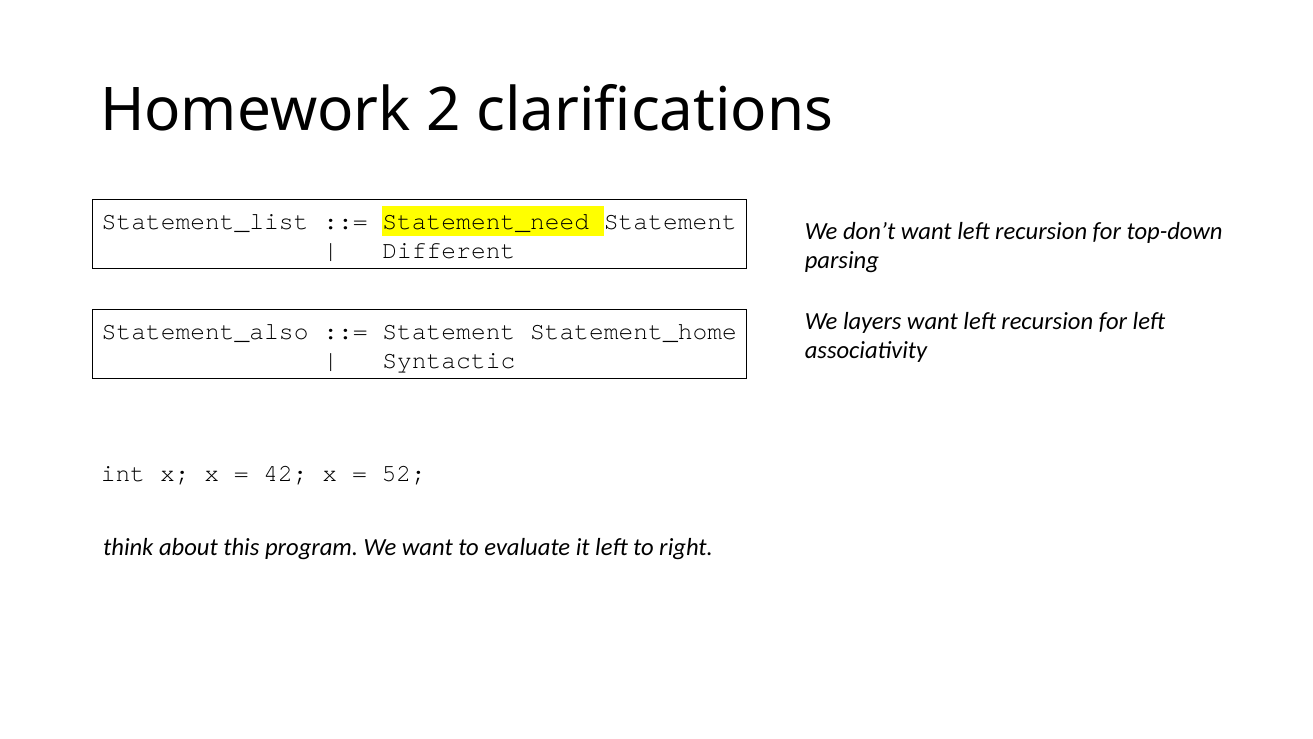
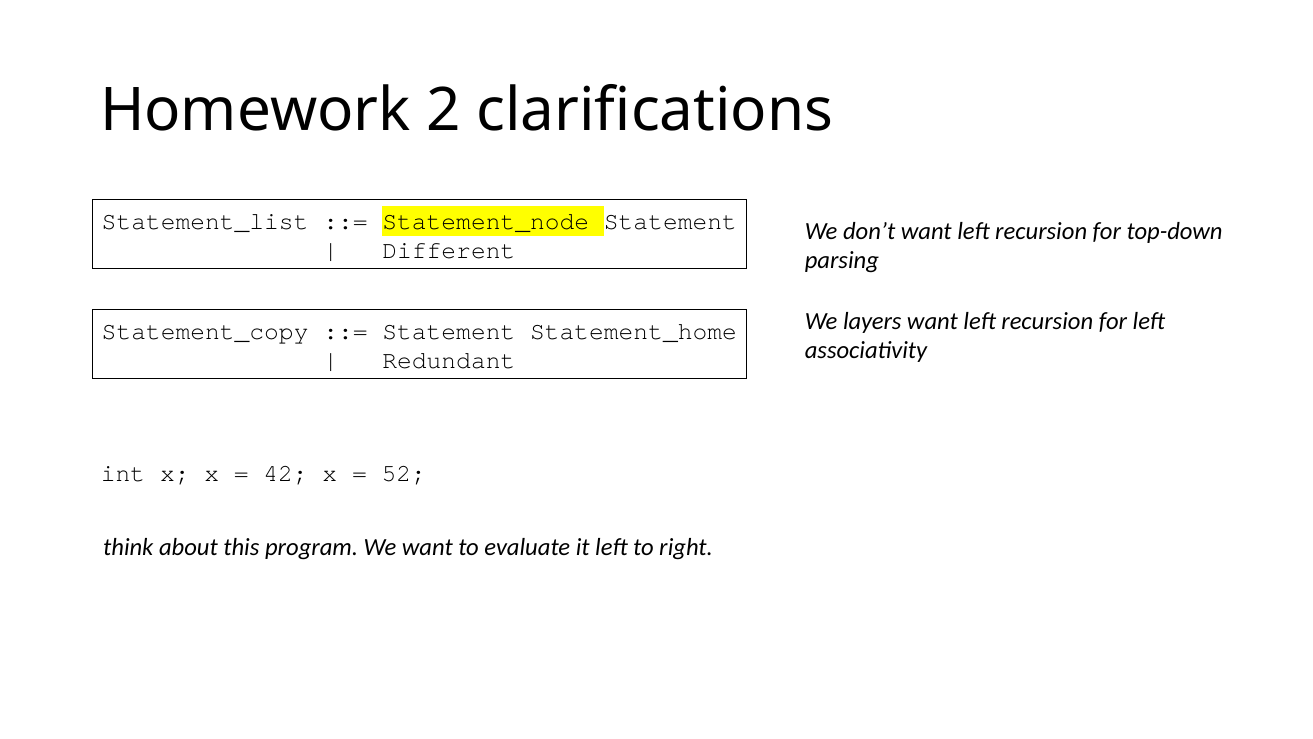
Statement_need: Statement_need -> Statement_node
Statement_also: Statement_also -> Statement_copy
Syntactic: Syntactic -> Redundant
